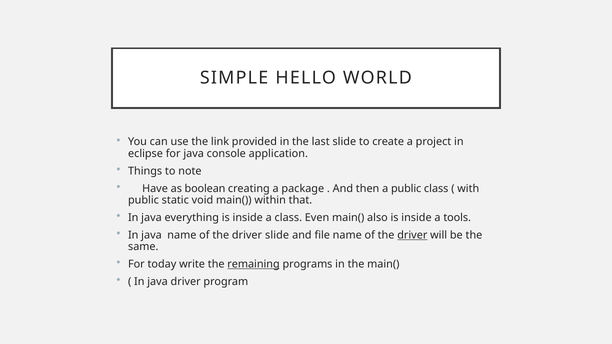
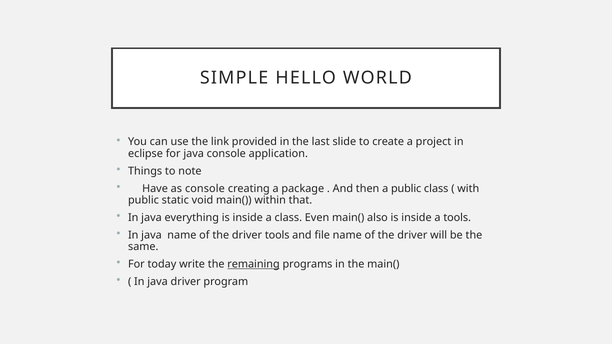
as boolean: boolean -> console
driver slide: slide -> tools
driver at (412, 235) underline: present -> none
